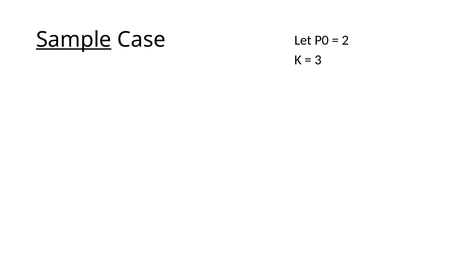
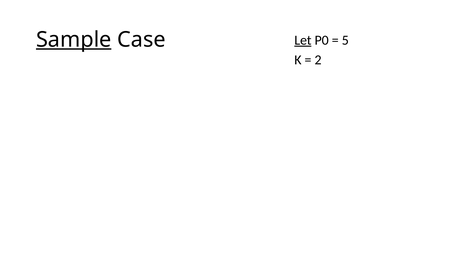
Let underline: none -> present
2: 2 -> 5
3: 3 -> 2
